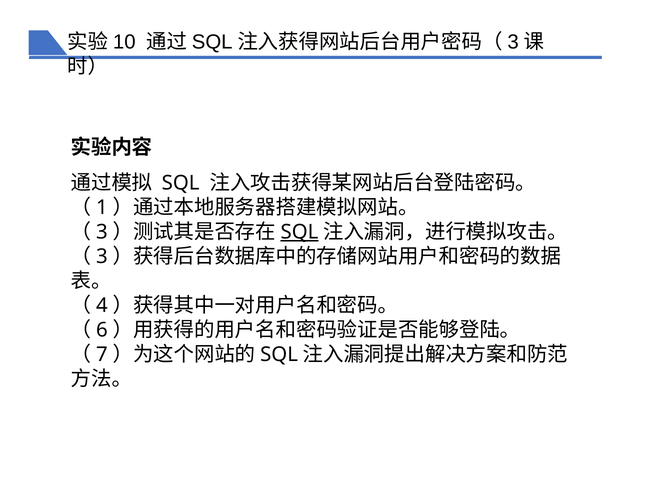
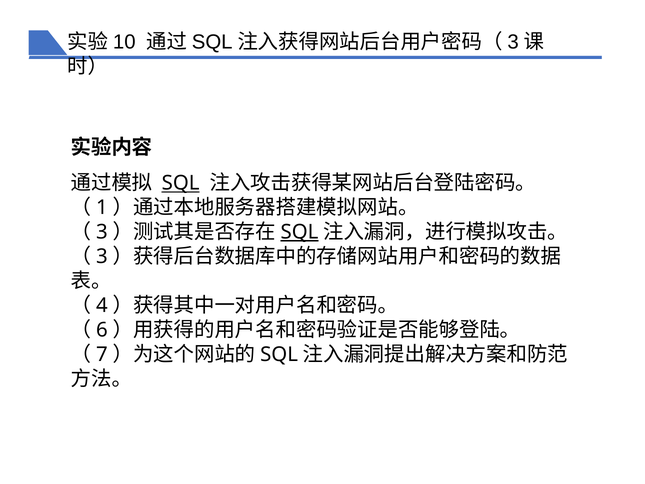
SQL at (181, 183) underline: none -> present
